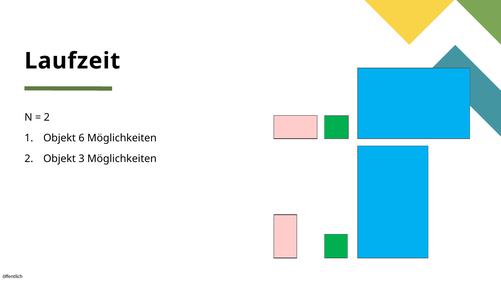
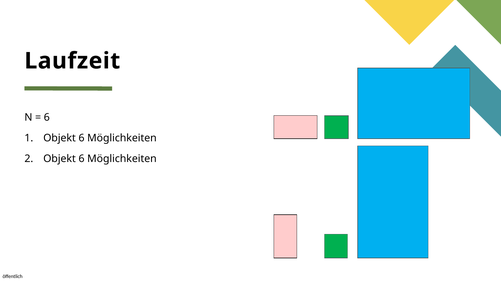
2 at (47, 117): 2 -> 6
3 at (82, 159): 3 -> 6
